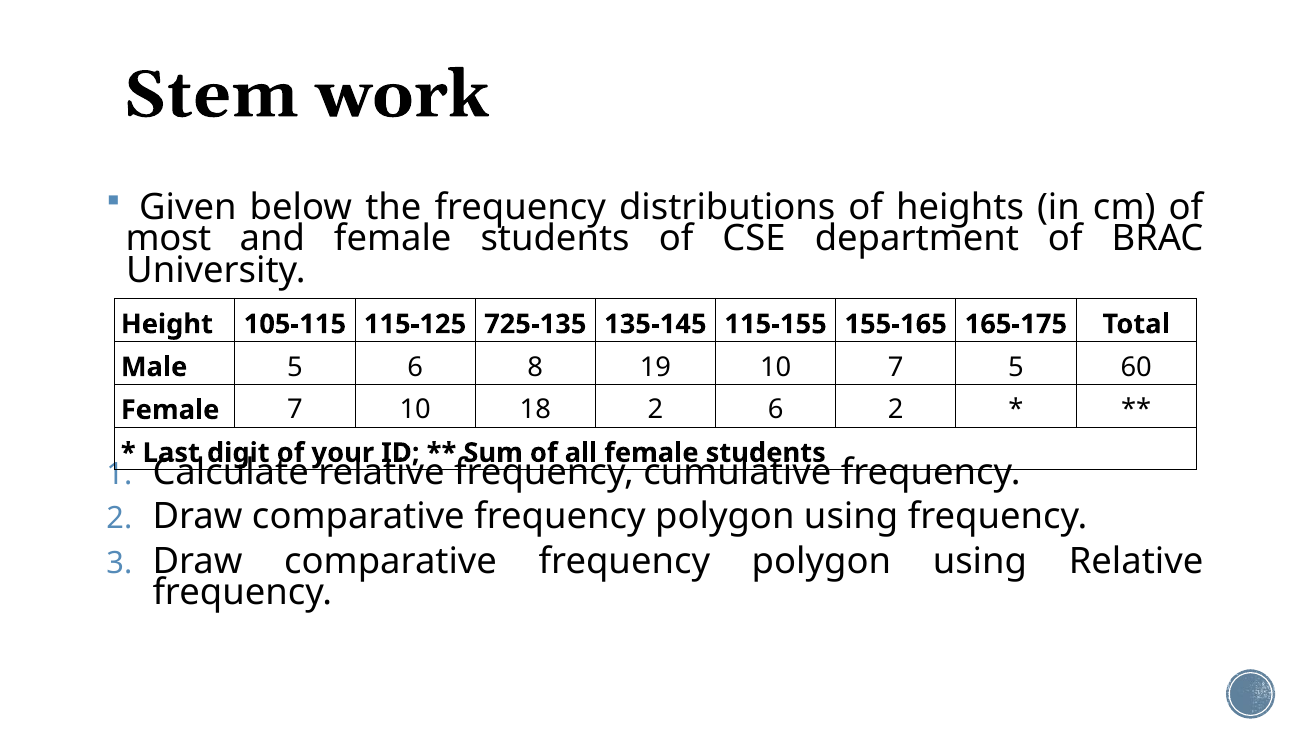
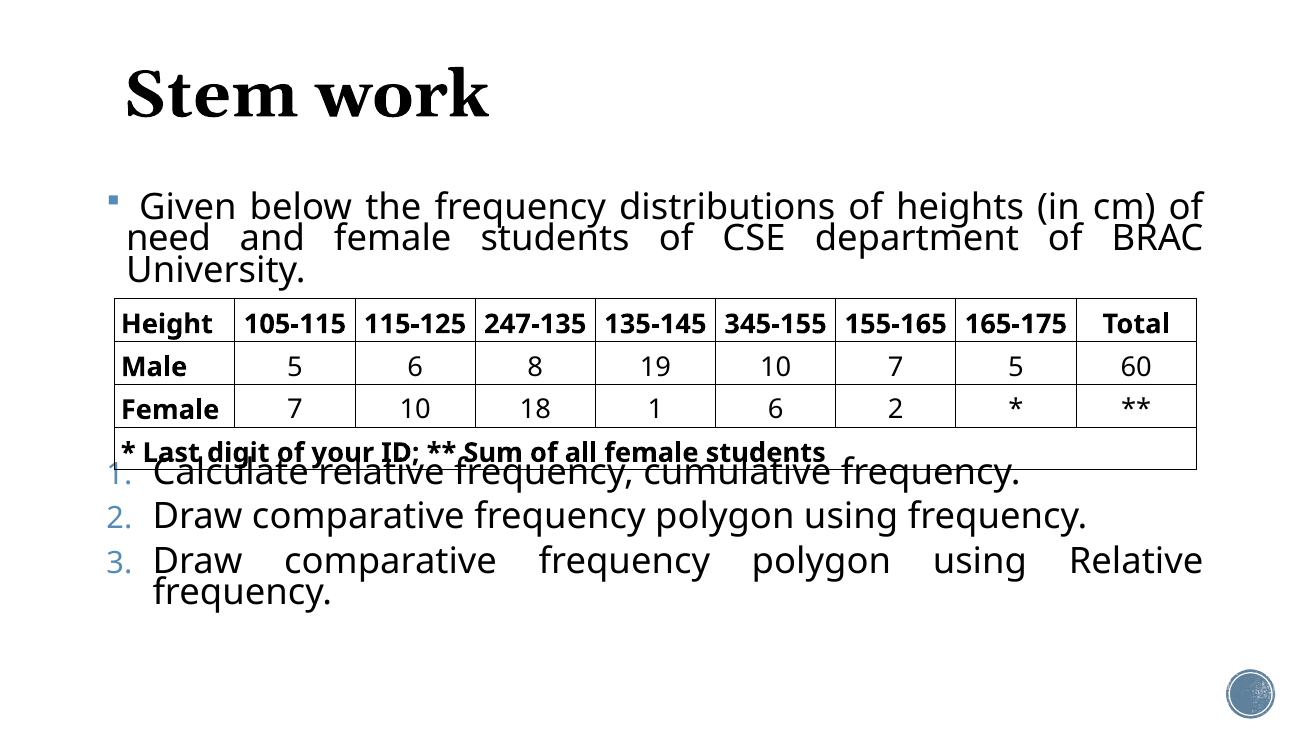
most: most -> need
725-135: 725-135 -> 247-135
115-155: 115-155 -> 345-155
18 2: 2 -> 1
